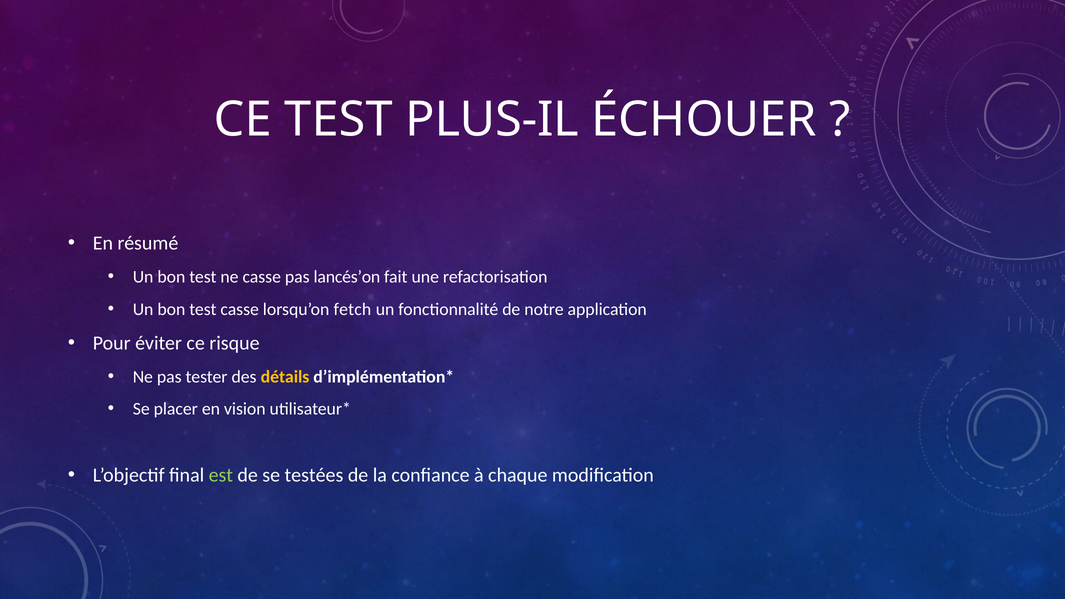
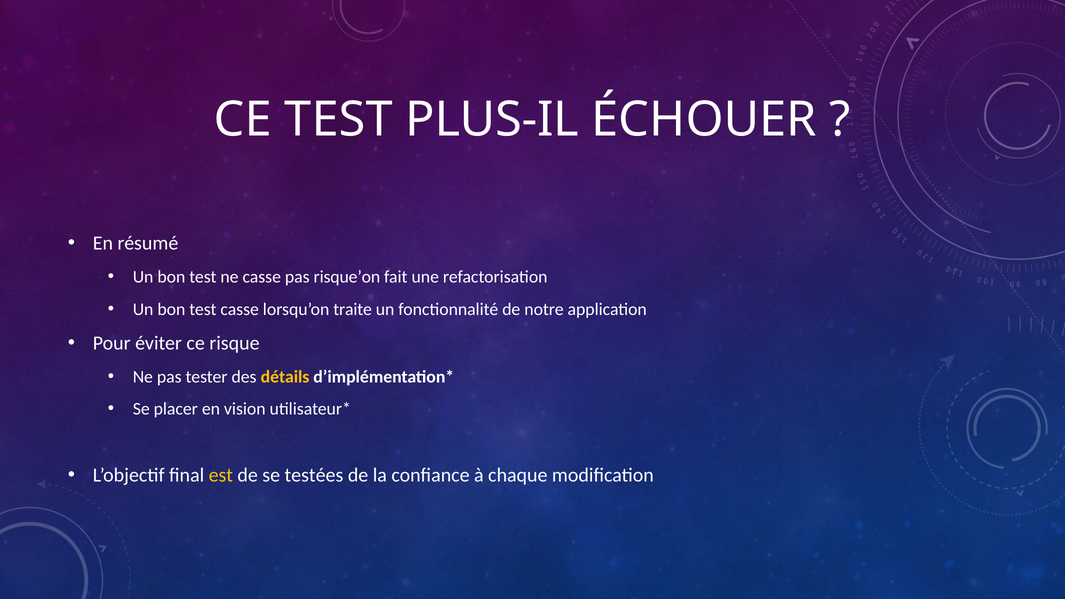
lancés’on: lancés’on -> risque’on
fetch: fetch -> traite
est colour: light green -> yellow
